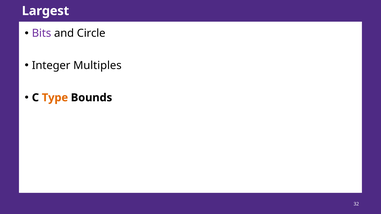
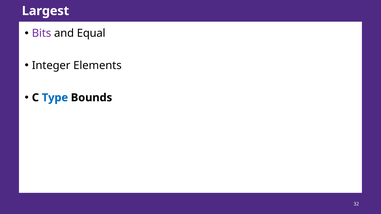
Circle: Circle -> Equal
Multiples: Multiples -> Elements
Type colour: orange -> blue
